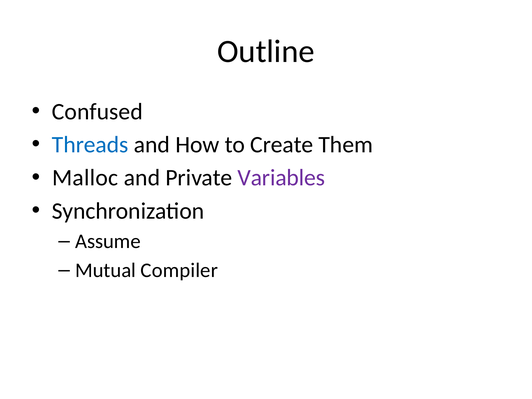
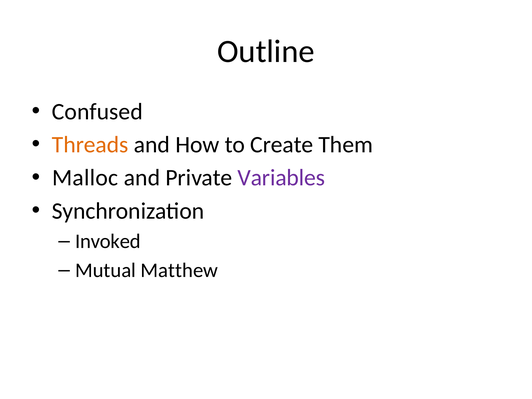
Threads colour: blue -> orange
Assume: Assume -> Invoked
Compiler: Compiler -> Matthew
